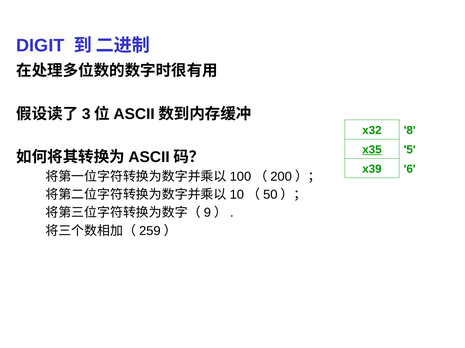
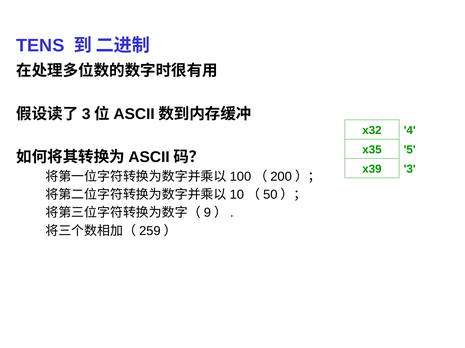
DIGIT: DIGIT -> TENS
8: 8 -> 4
x35 underline: present -> none
6: 6 -> 3
